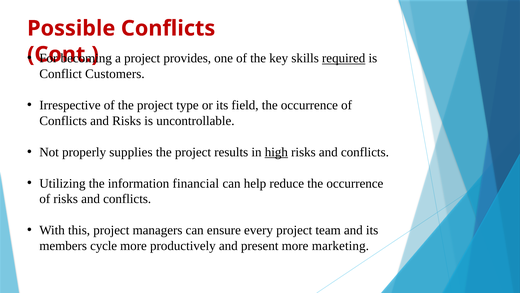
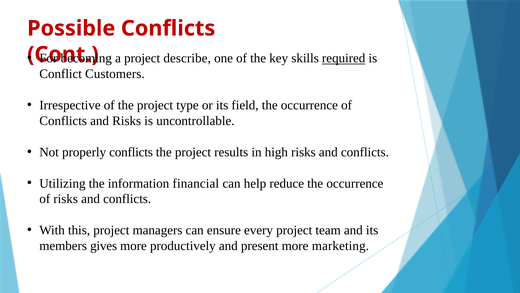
provides: provides -> describe
properly supplies: supplies -> conflicts
high underline: present -> none
cycle: cycle -> gives
